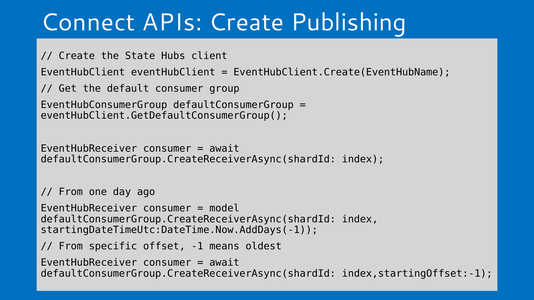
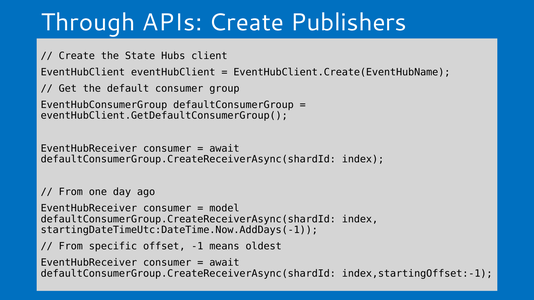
Connect: Connect -> Through
Publishing: Publishing -> Publishers
